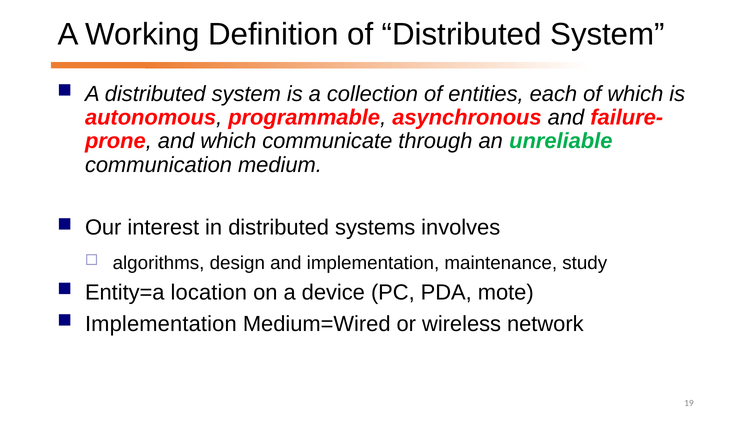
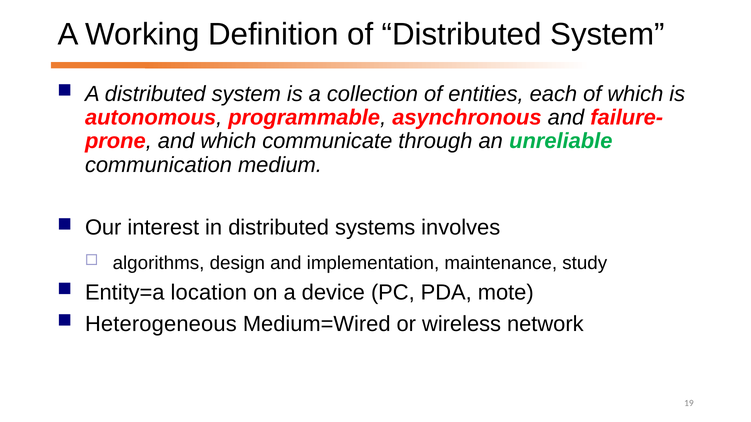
Implementation at (161, 324): Implementation -> Heterogeneous
